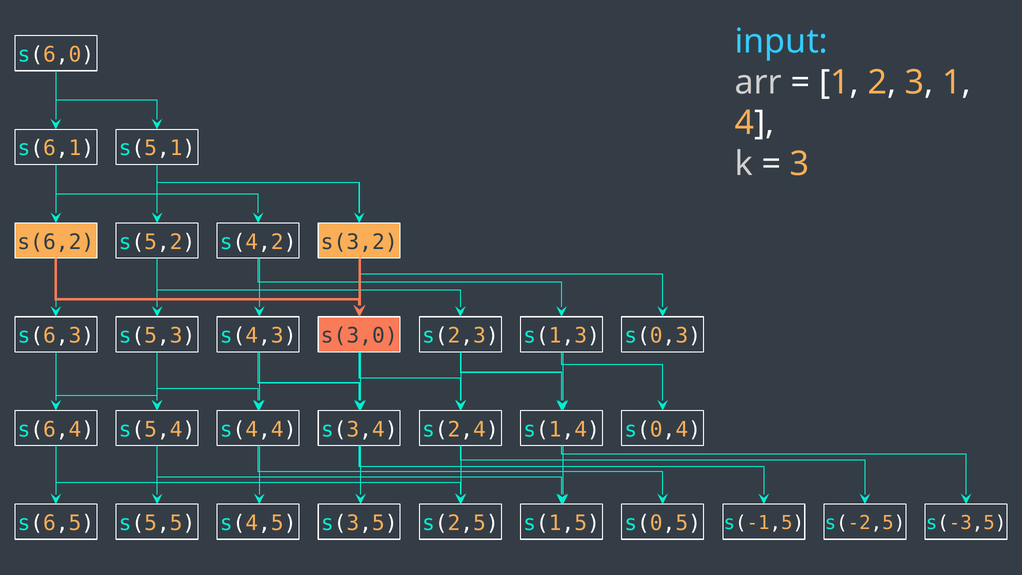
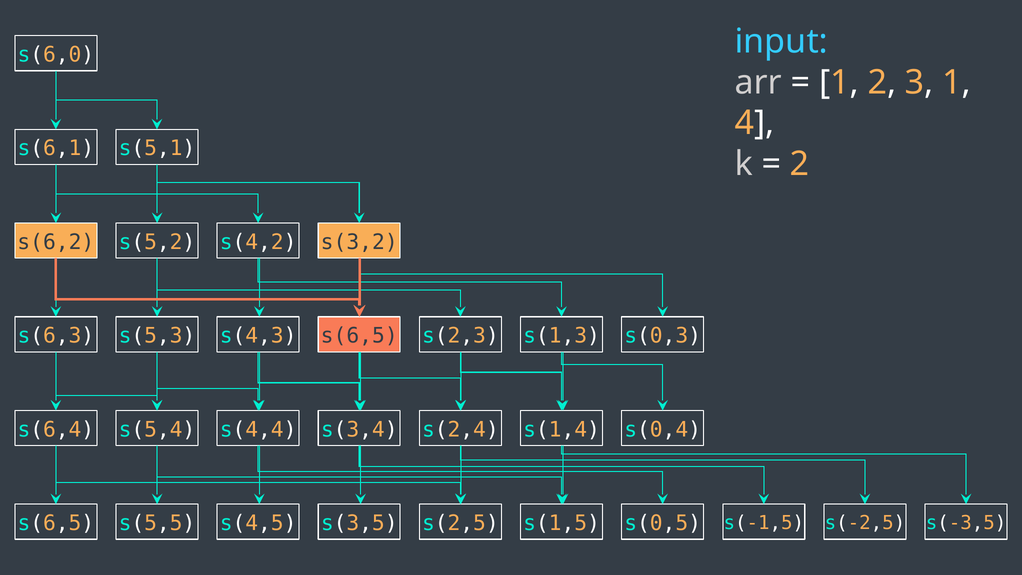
3 at (800, 164): 3 -> 2
s(3,0 at (359, 336): s(3,0 -> s(6,5
